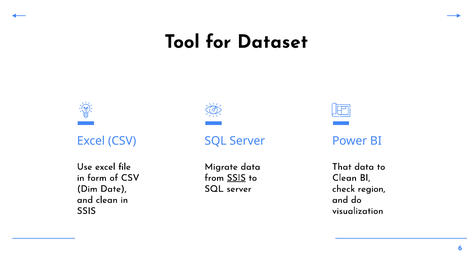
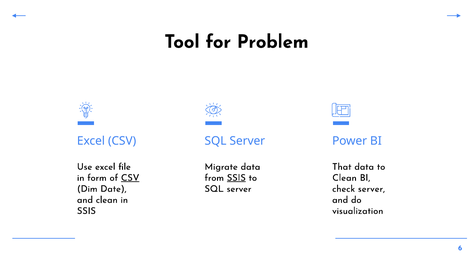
Dataset: Dataset -> Problem
CSV at (130, 178) underline: none -> present
check region: region -> server
